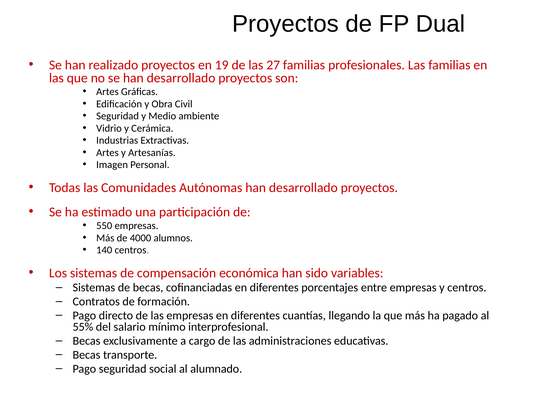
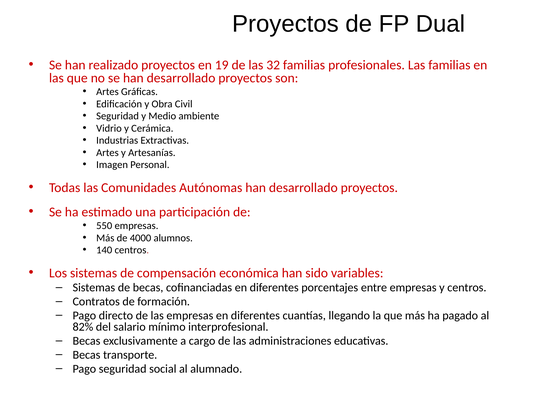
27: 27 -> 32
55%: 55% -> 82%
